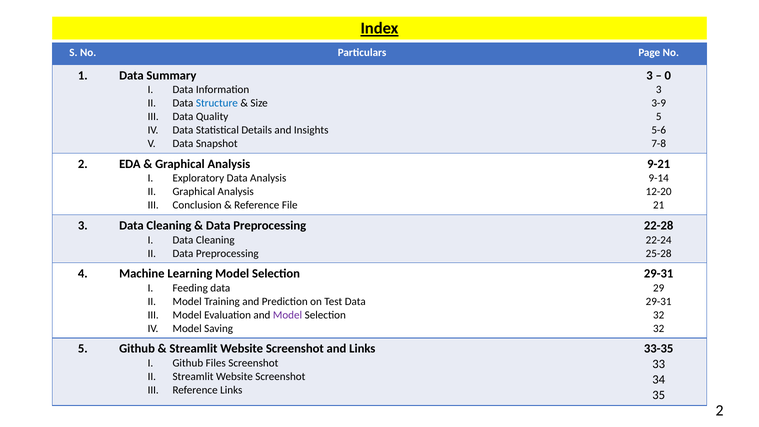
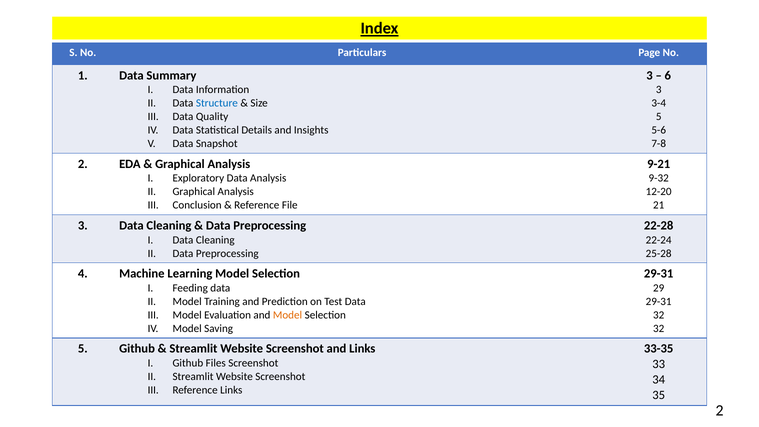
0: 0 -> 6
3-9: 3-9 -> 3-4
9-14: 9-14 -> 9-32
Model at (288, 315) colour: purple -> orange
